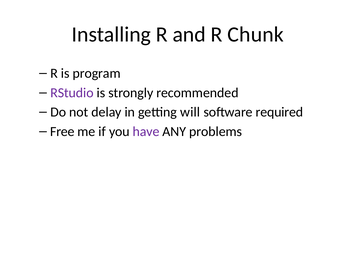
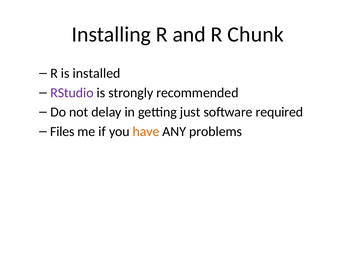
program: program -> installed
will: will -> just
Free: Free -> Files
have colour: purple -> orange
